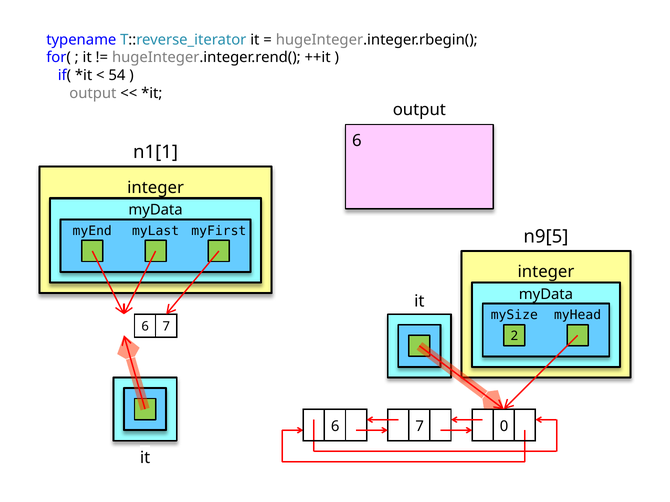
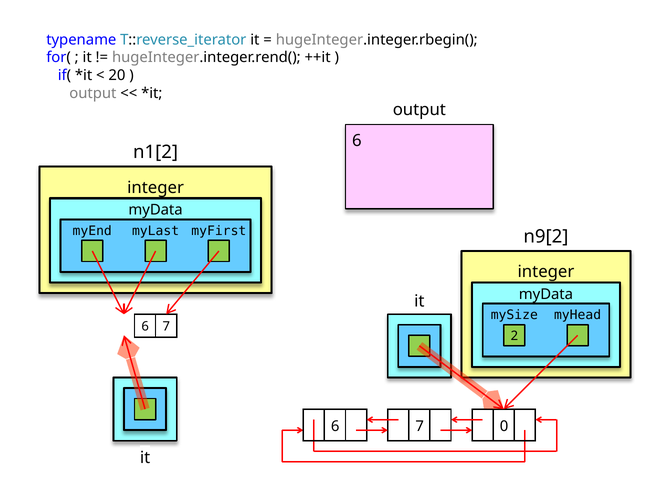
54: 54 -> 20
n1[1: n1[1 -> n1[2
n9[5: n9[5 -> n9[2
